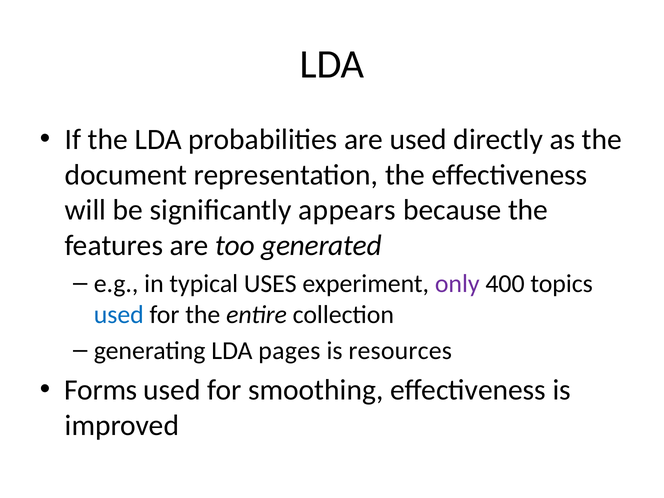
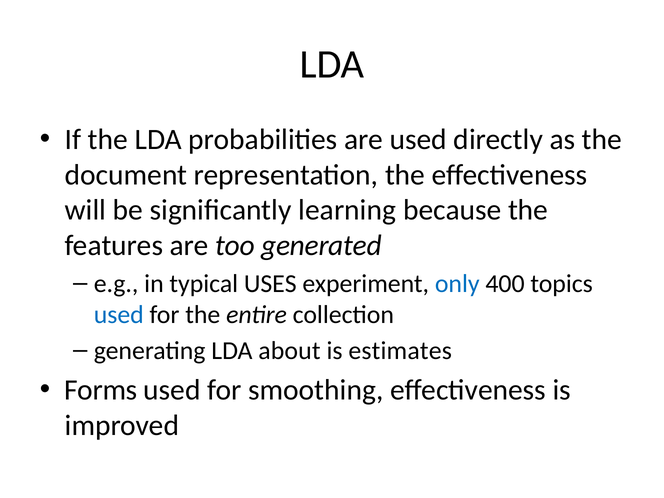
appears: appears -> learning
only colour: purple -> blue
pages: pages -> about
resources: resources -> estimates
